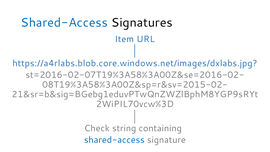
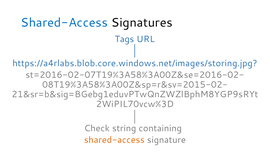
Item: Item -> Tags
https://a4rlabs.blob.core.windows.net/images/dxlabs.jpg: https://a4rlabs.blob.core.windows.net/images/dxlabs.jpg -> https://a4rlabs.blob.core.windows.net/images/storing.jpg
shared-access at (114, 140) colour: blue -> orange
